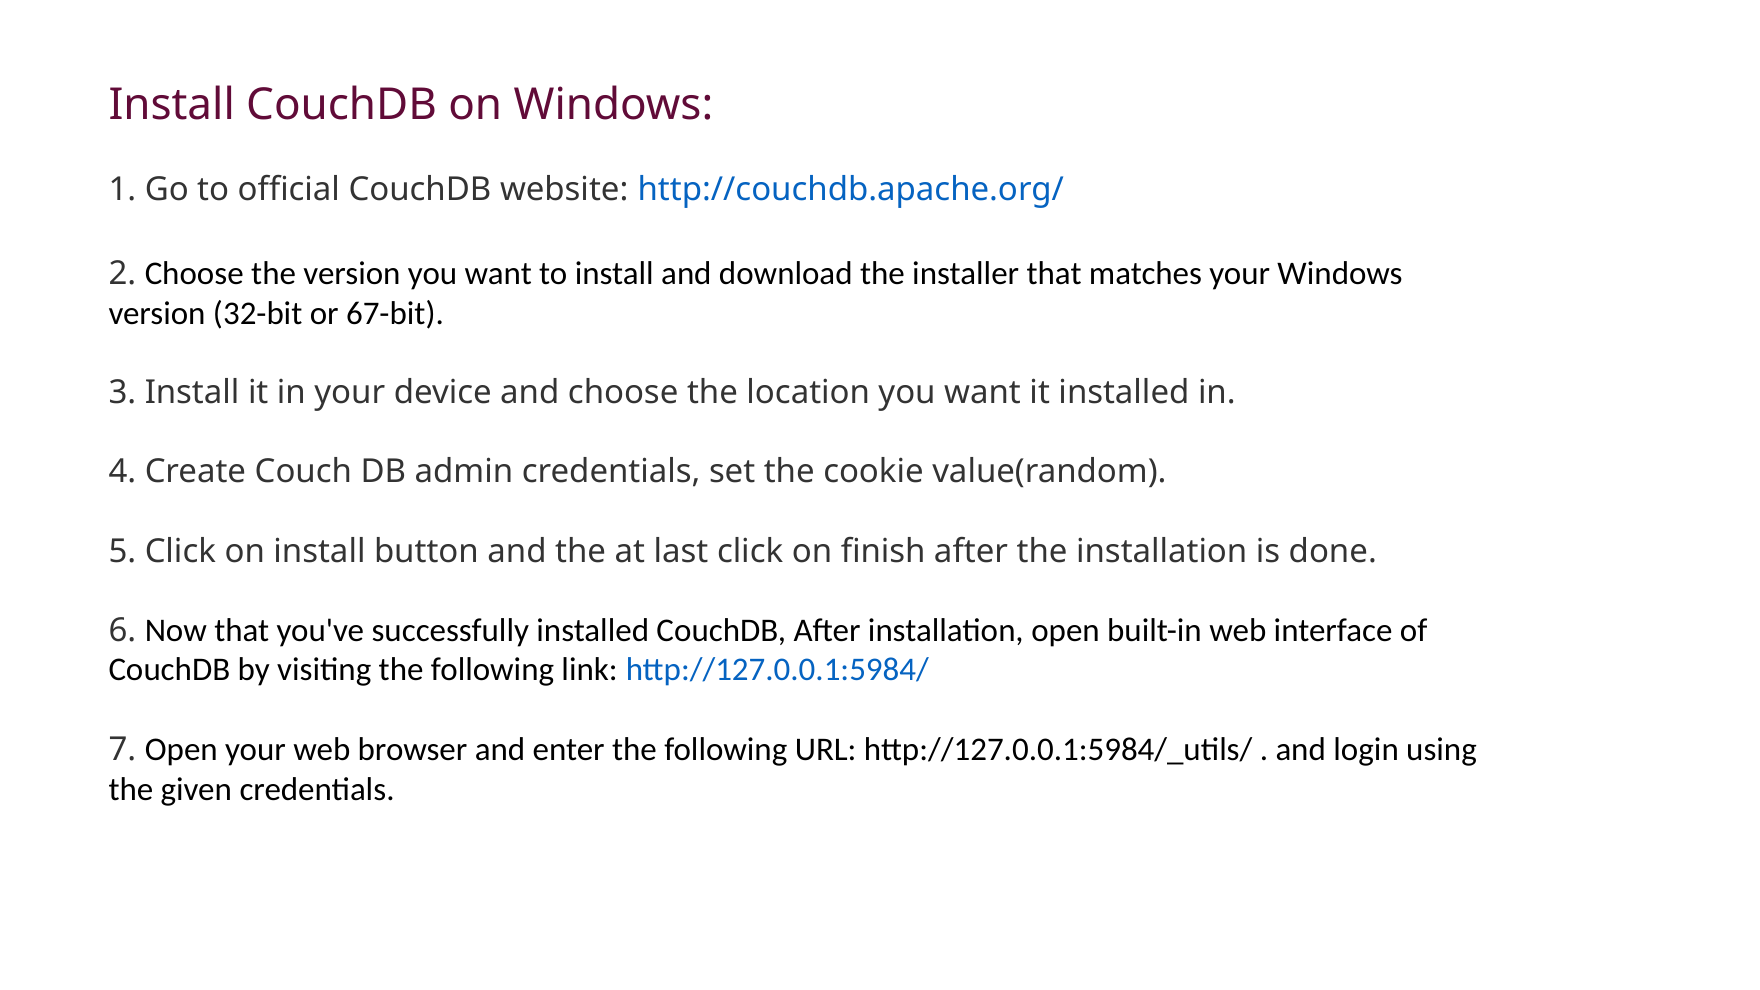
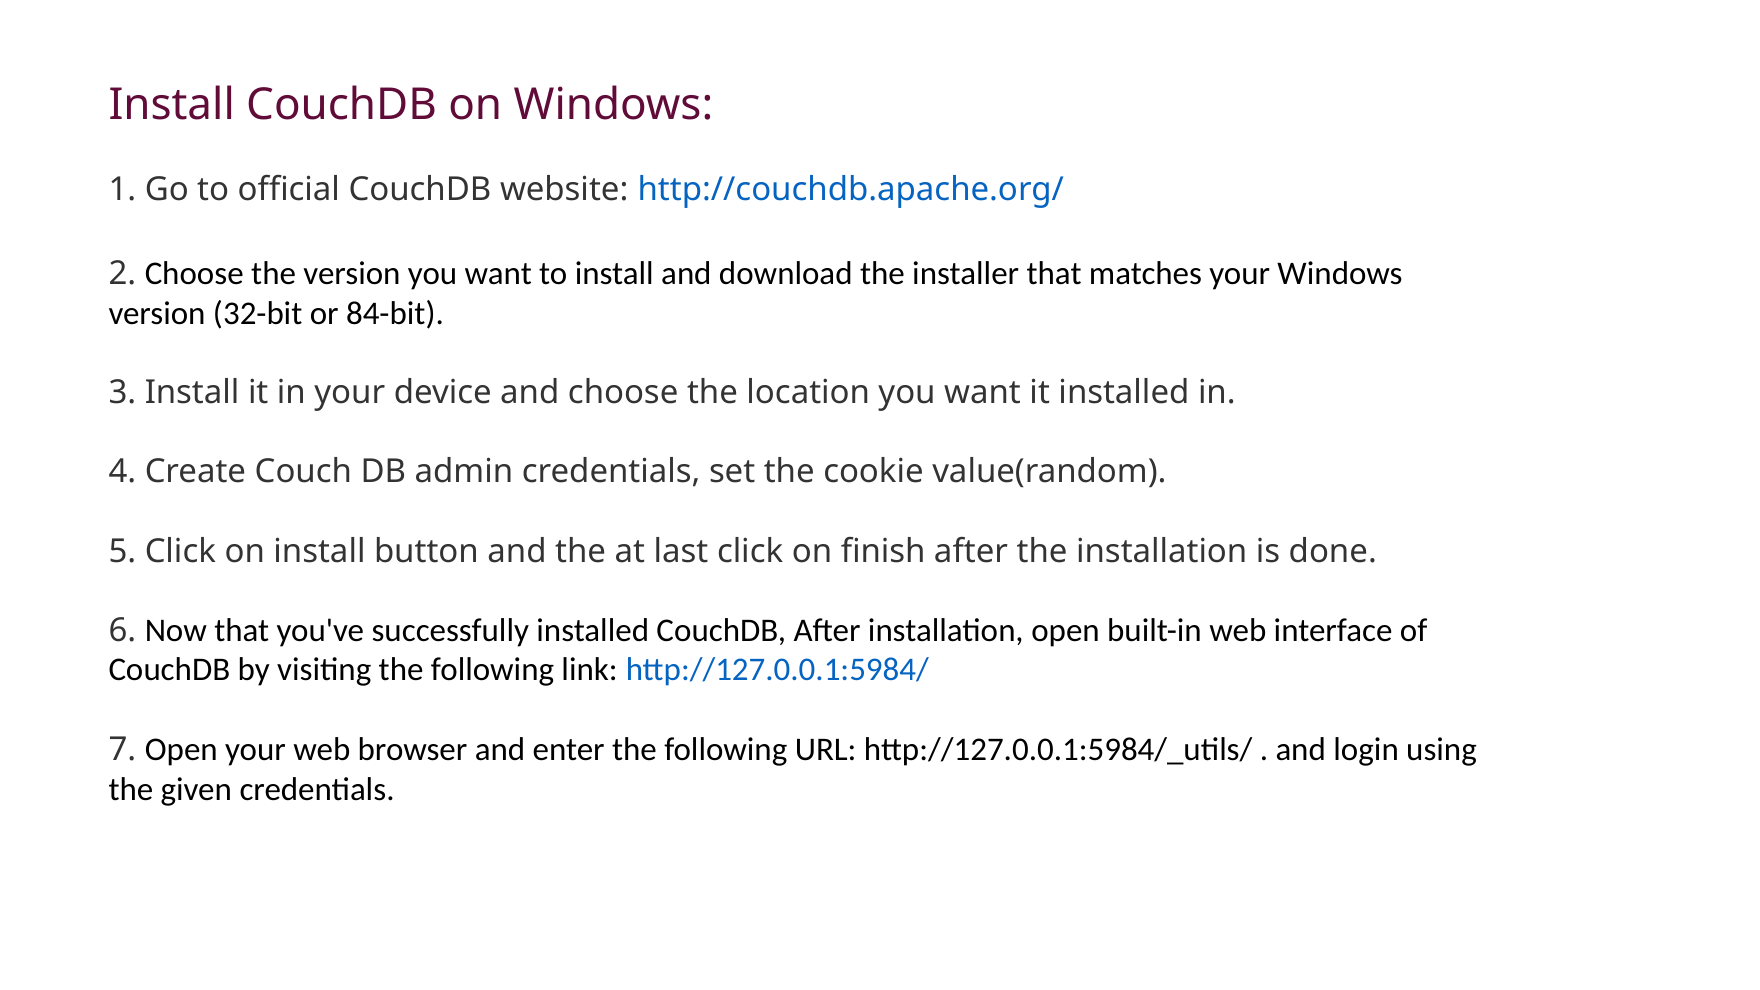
67-bit: 67-bit -> 84-bit
